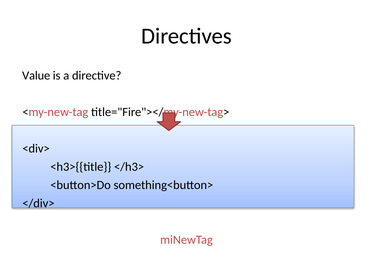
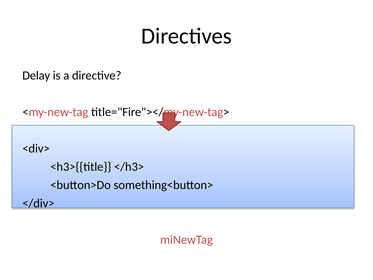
Value: Value -> Delay
